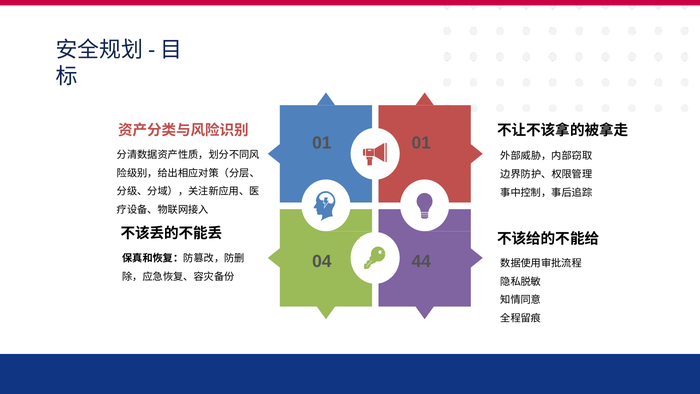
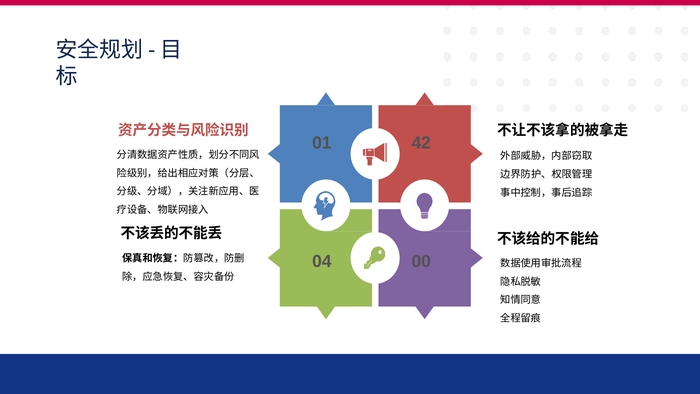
01 01: 01 -> 42
44: 44 -> 00
